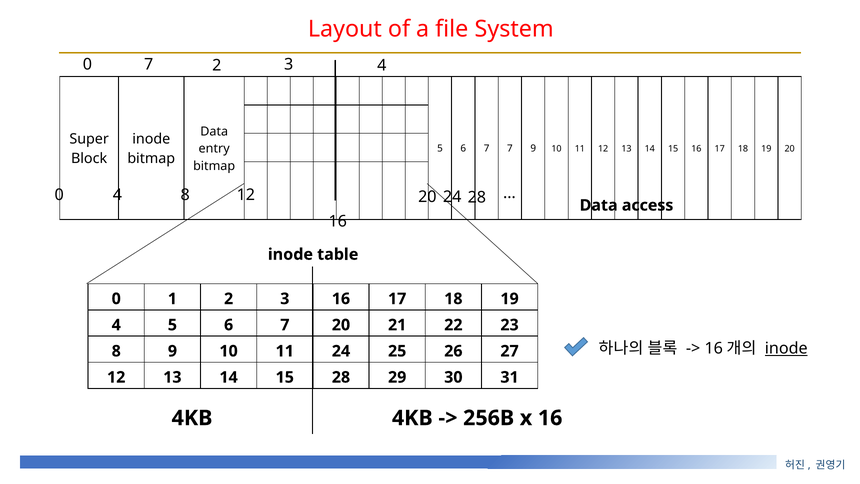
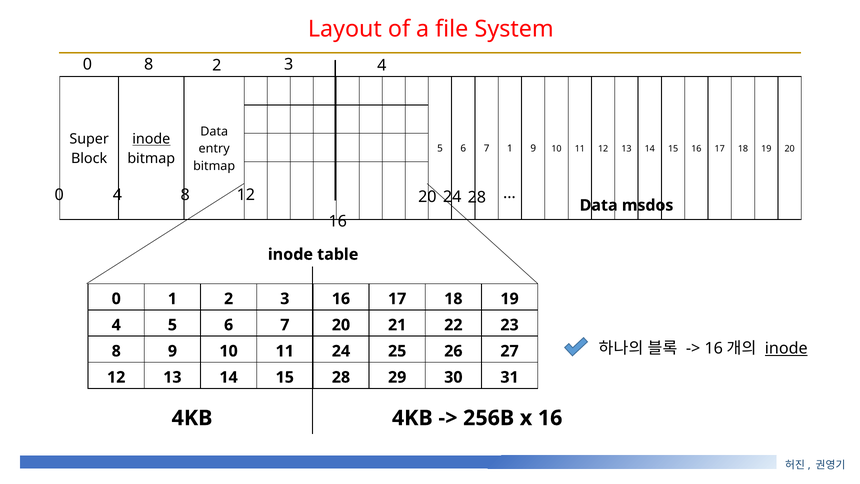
0 7: 7 -> 8
inode at (151, 139) underline: none -> present
7 7: 7 -> 1
access: access -> msdos
